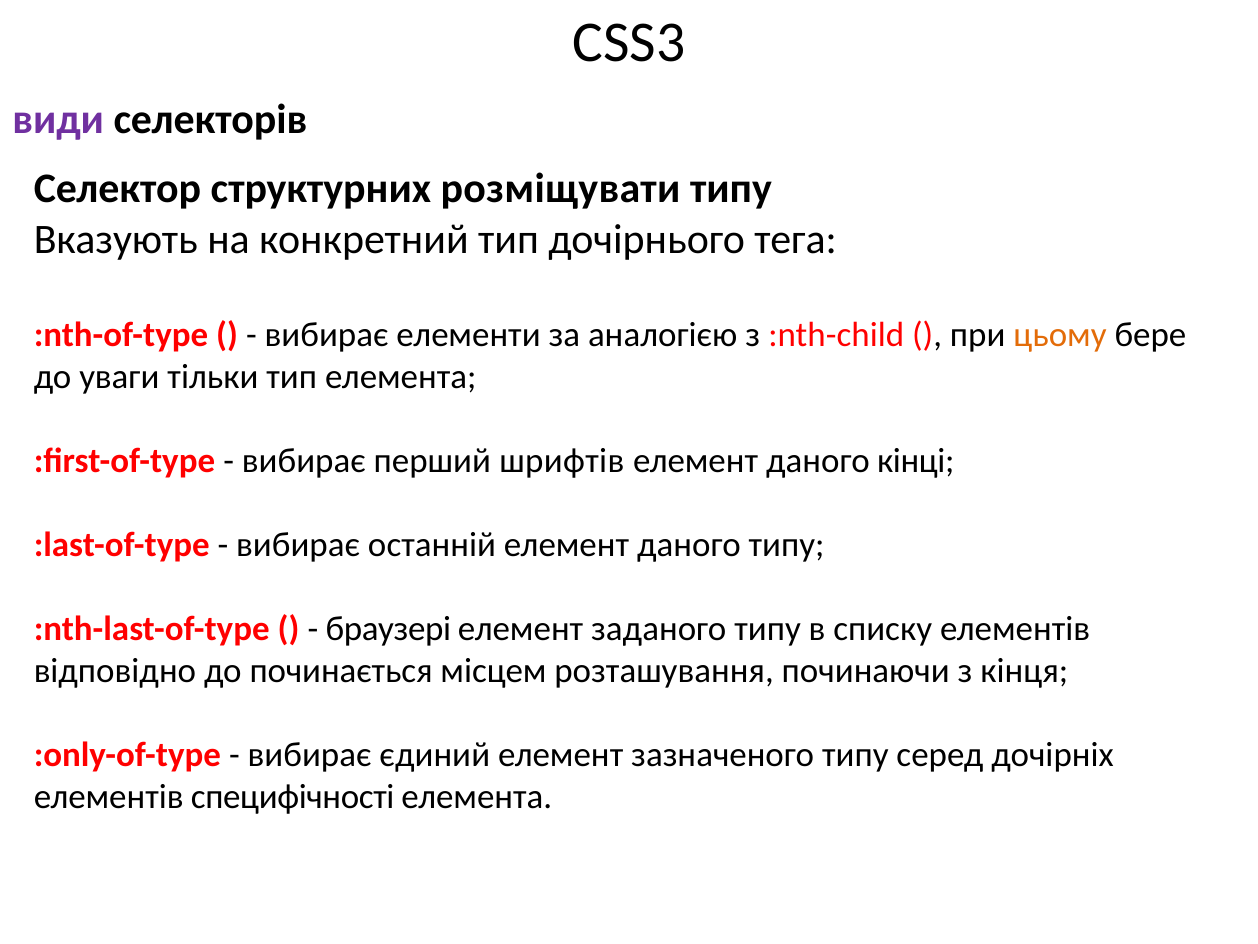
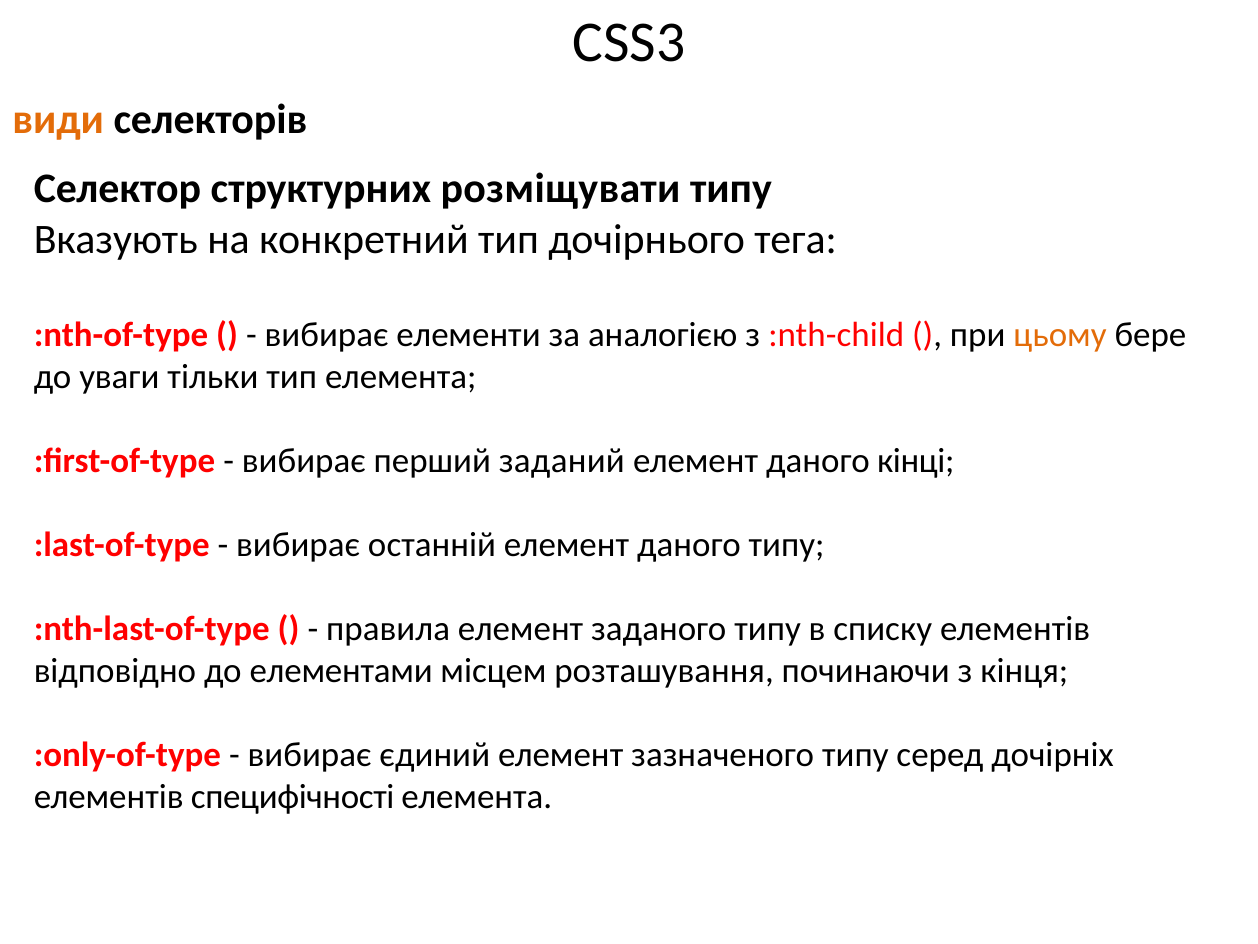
види colour: purple -> orange
шрифтів: шрифтів -> заданий
браузері: браузері -> правила
починається: починається -> елементами
